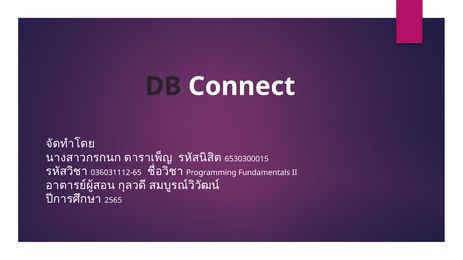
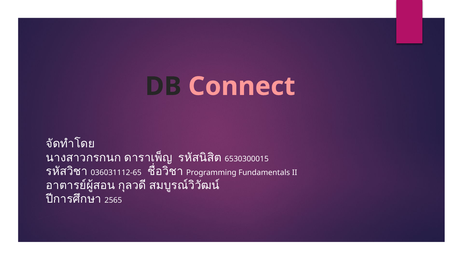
Connect colour: white -> pink
